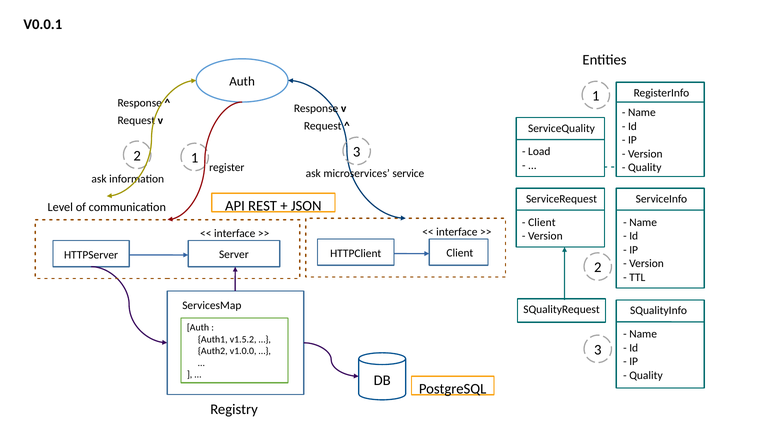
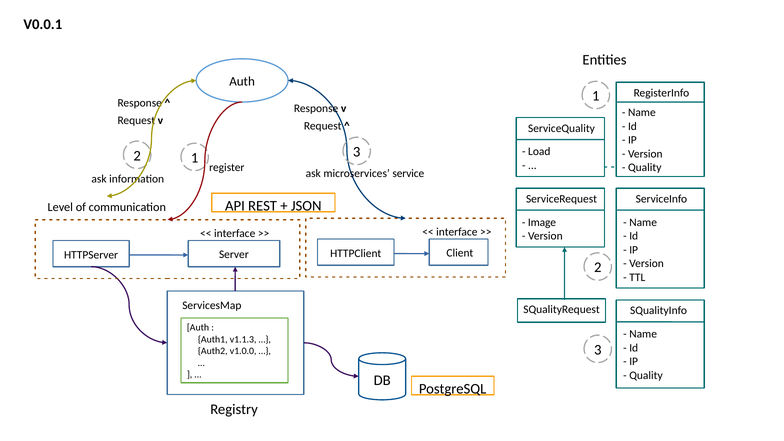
Client at (542, 222): Client -> Image
v1.5.2: v1.5.2 -> v1.1.3
